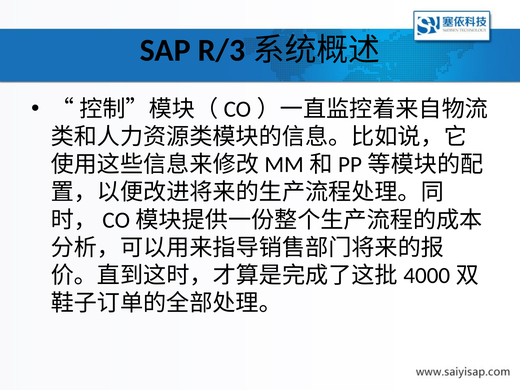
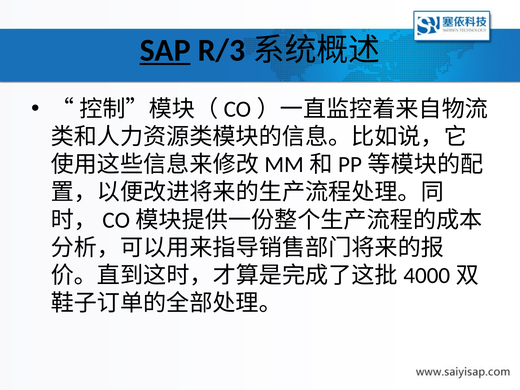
SAP underline: none -> present
